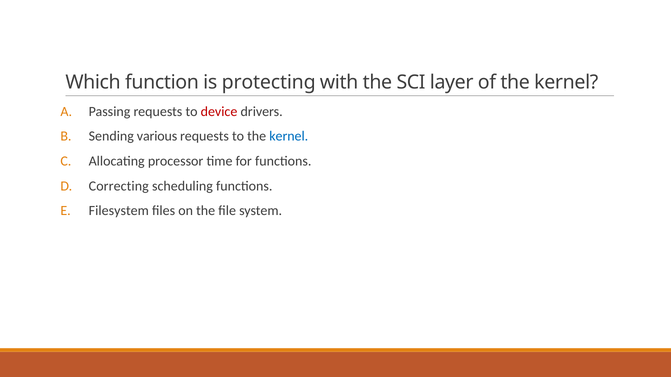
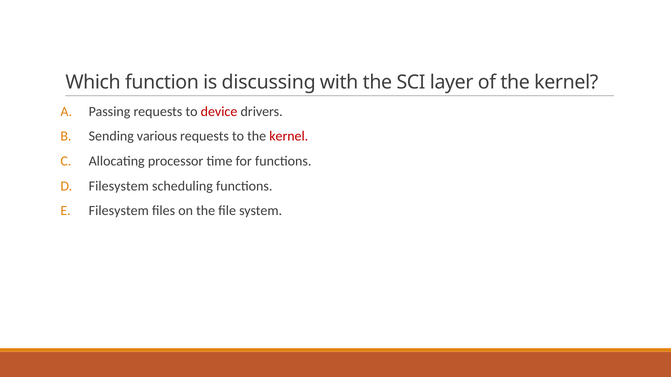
protecting: protecting -> discussing
kernel at (289, 136) colour: blue -> red
Correcting at (119, 186): Correcting -> Filesystem
